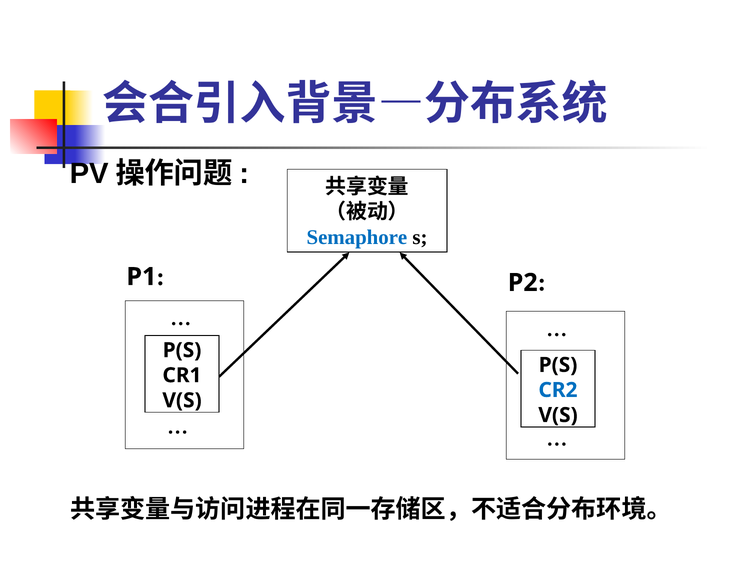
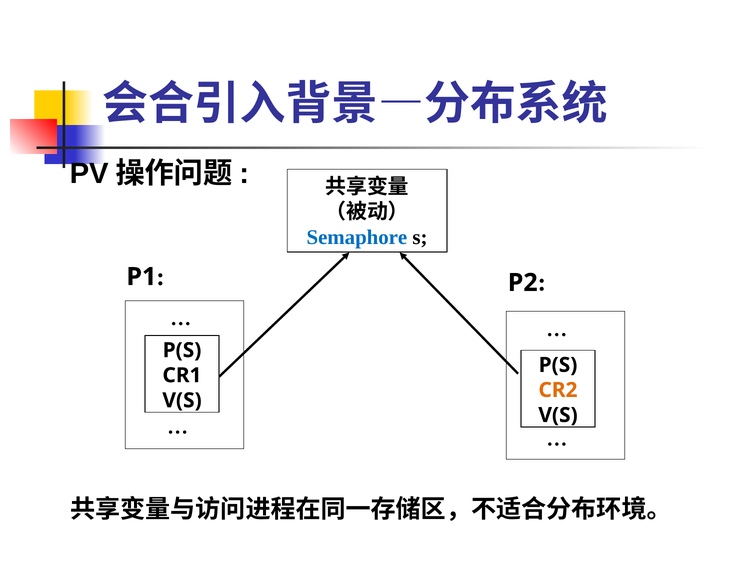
CR2 colour: blue -> orange
